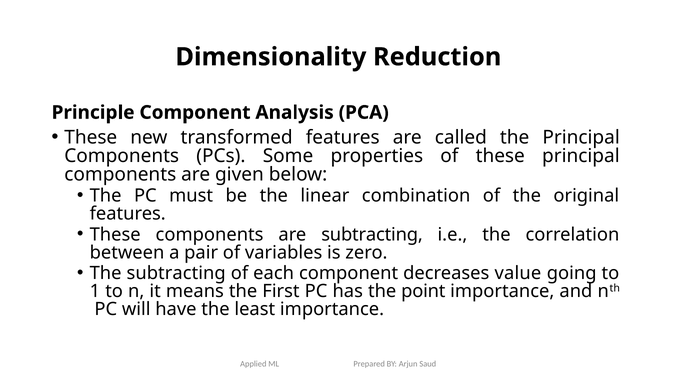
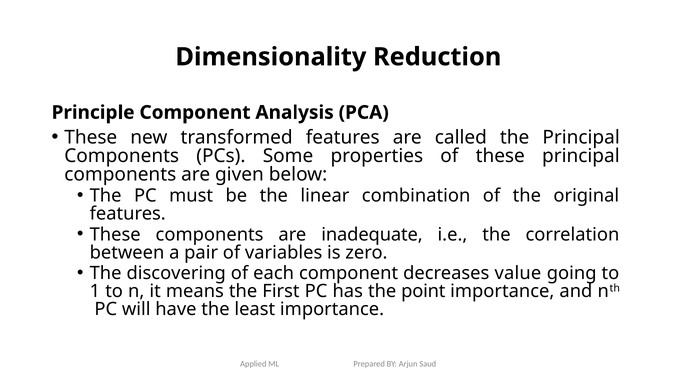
are subtracting: subtracting -> inadequate
The subtracting: subtracting -> discovering
